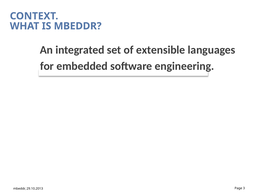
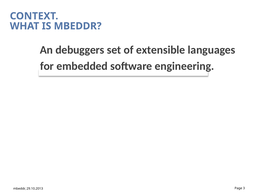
integrated: integrated -> debuggers
